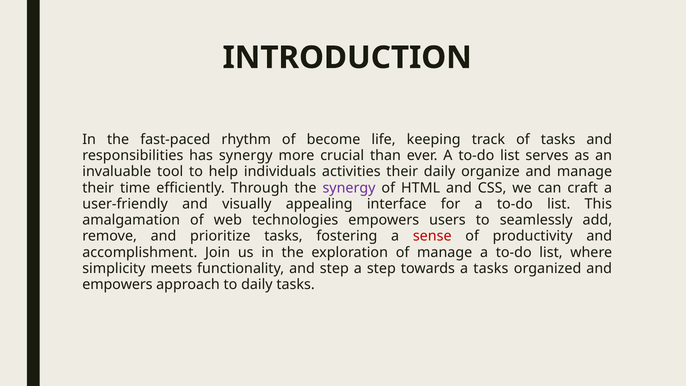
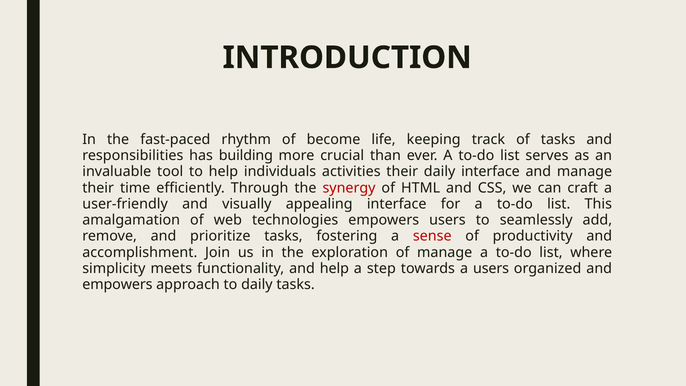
has synergy: synergy -> building
daily organize: organize -> interface
synergy at (349, 188) colour: purple -> red
and step: step -> help
a tasks: tasks -> users
